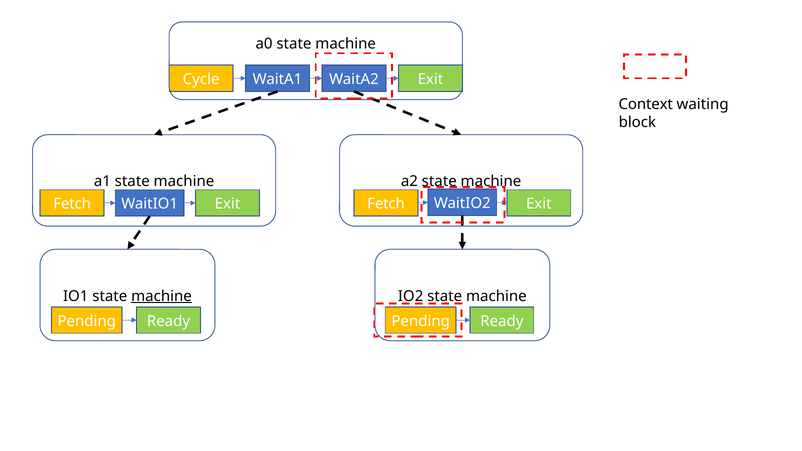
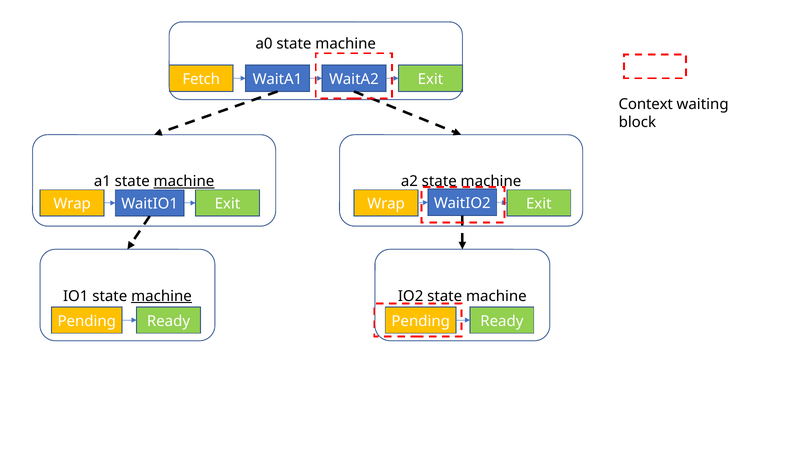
Cycle: Cycle -> Fetch
machine at (184, 182) underline: none -> present
Fetch at (72, 204): Fetch -> Wrap
Fetch at (386, 204): Fetch -> Wrap
